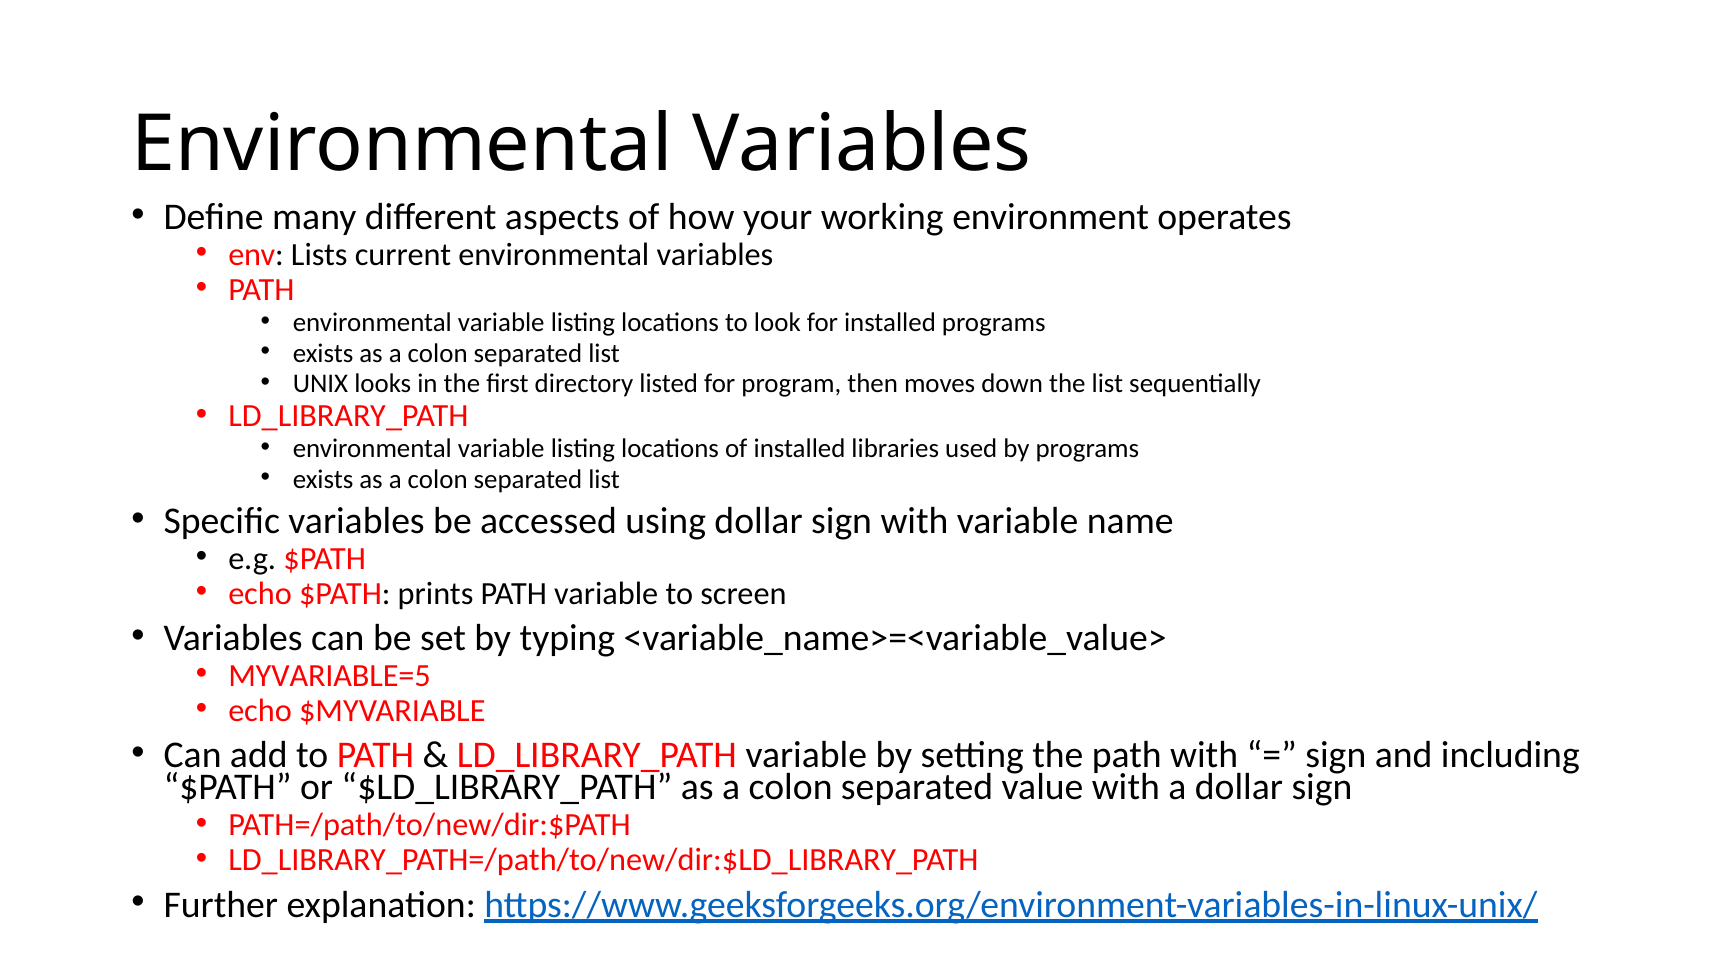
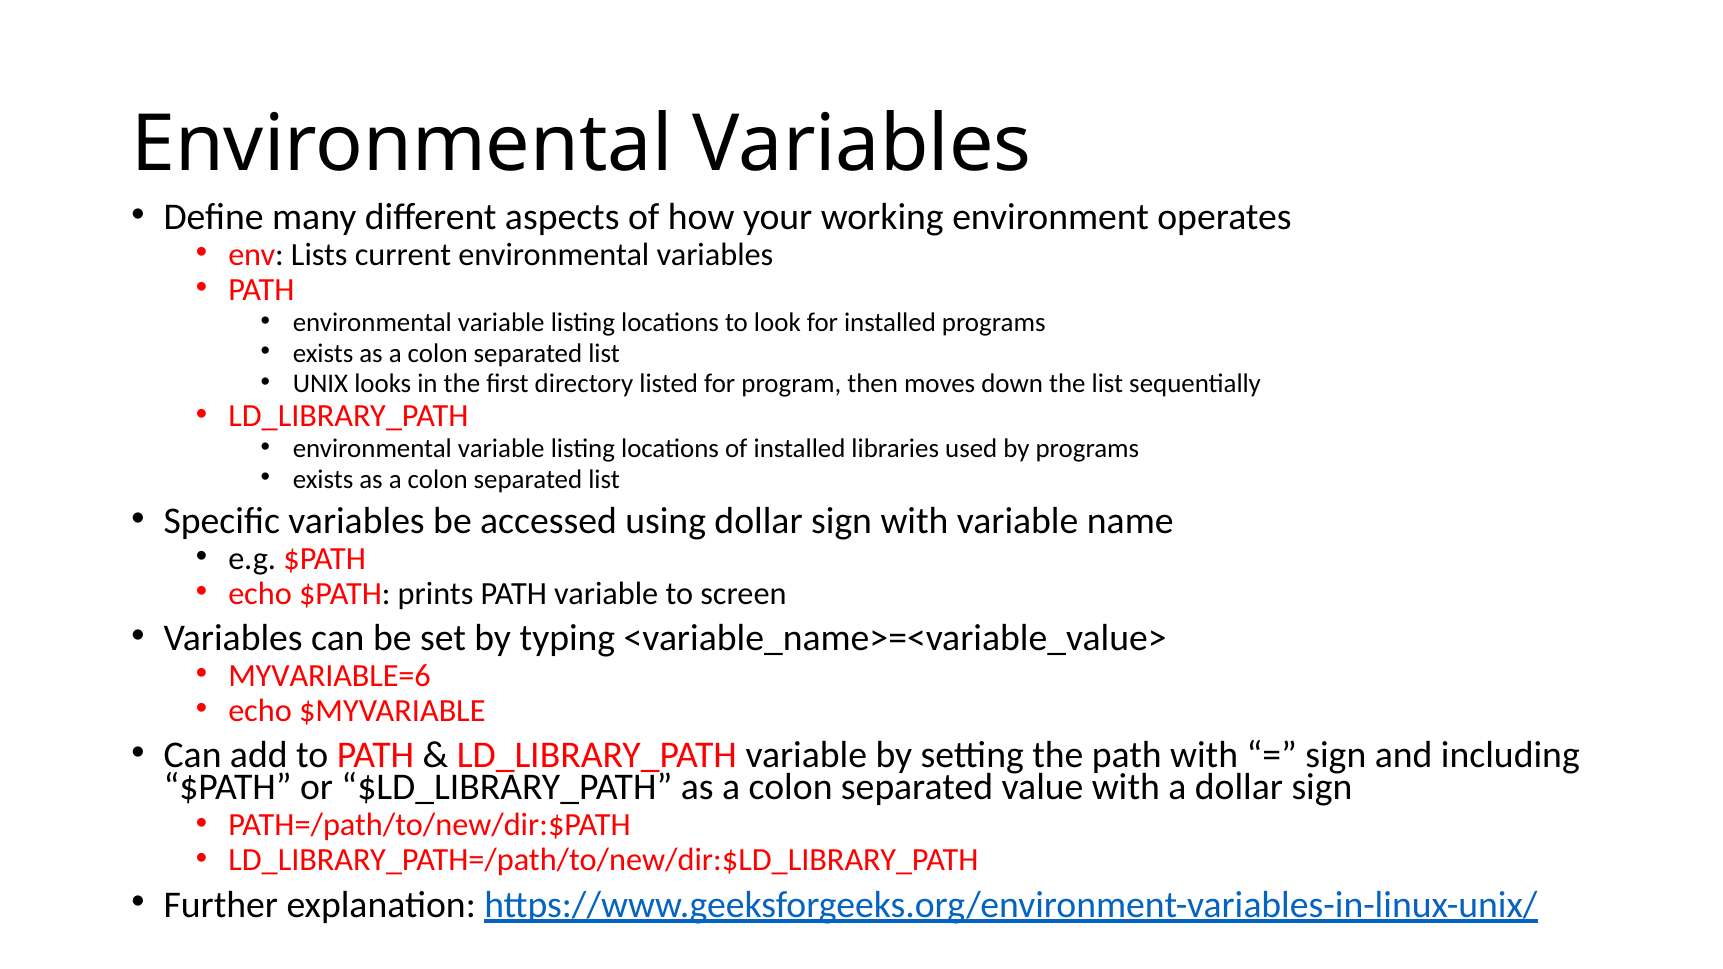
MYVARIABLE=5: MYVARIABLE=5 -> MYVARIABLE=6
